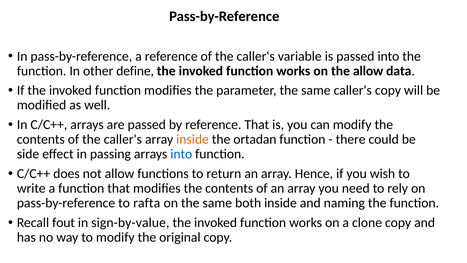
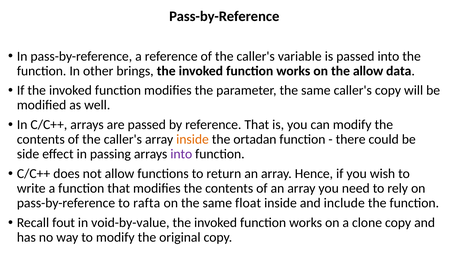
define: define -> brings
into at (181, 154) colour: blue -> purple
both: both -> float
naming: naming -> include
sign-by-value: sign-by-value -> void-by-value
